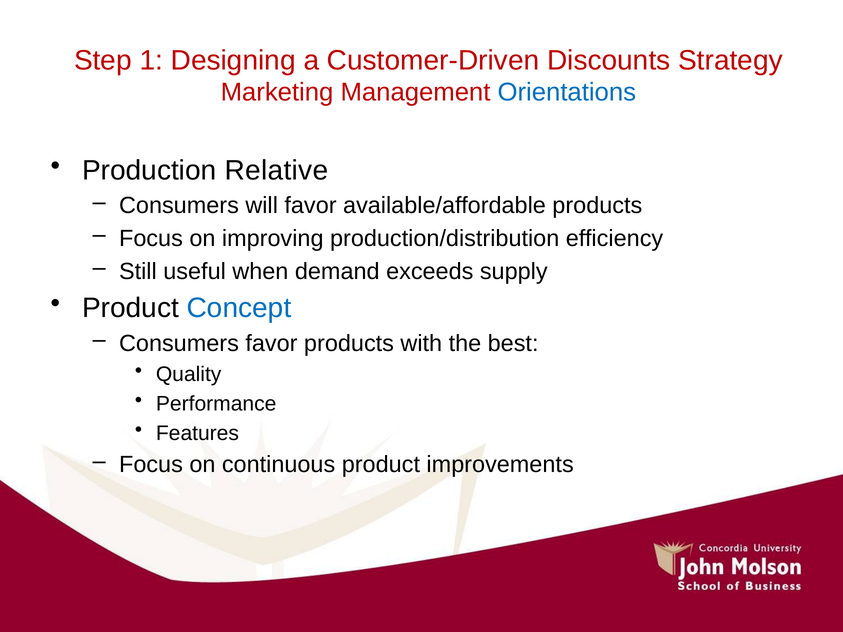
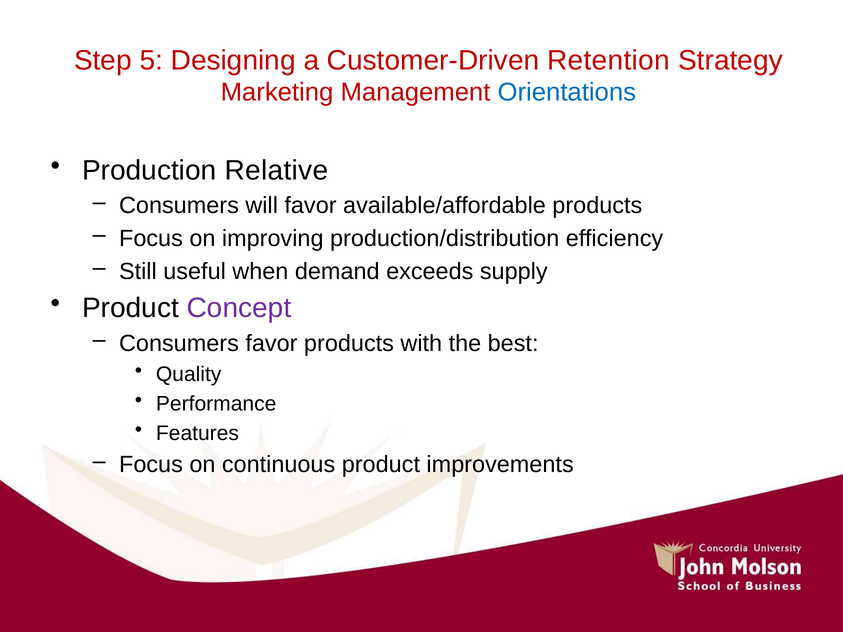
1: 1 -> 5
Discounts: Discounts -> Retention
Concept colour: blue -> purple
